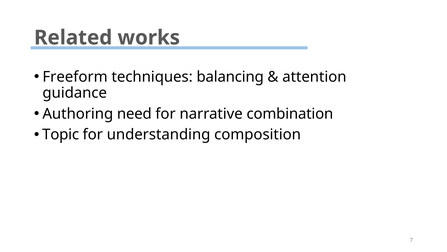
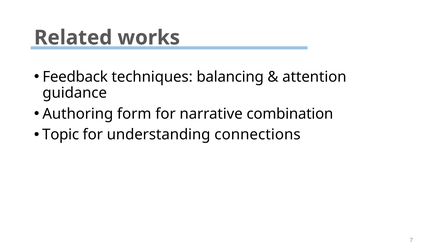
Freeform: Freeform -> Feedback
need: need -> form
composition: composition -> connections
